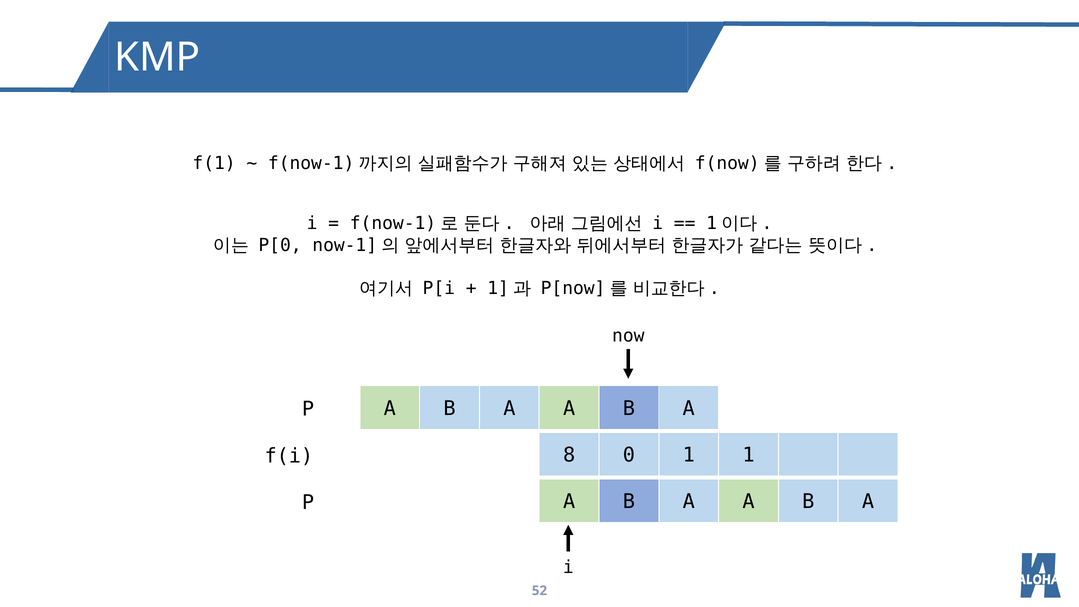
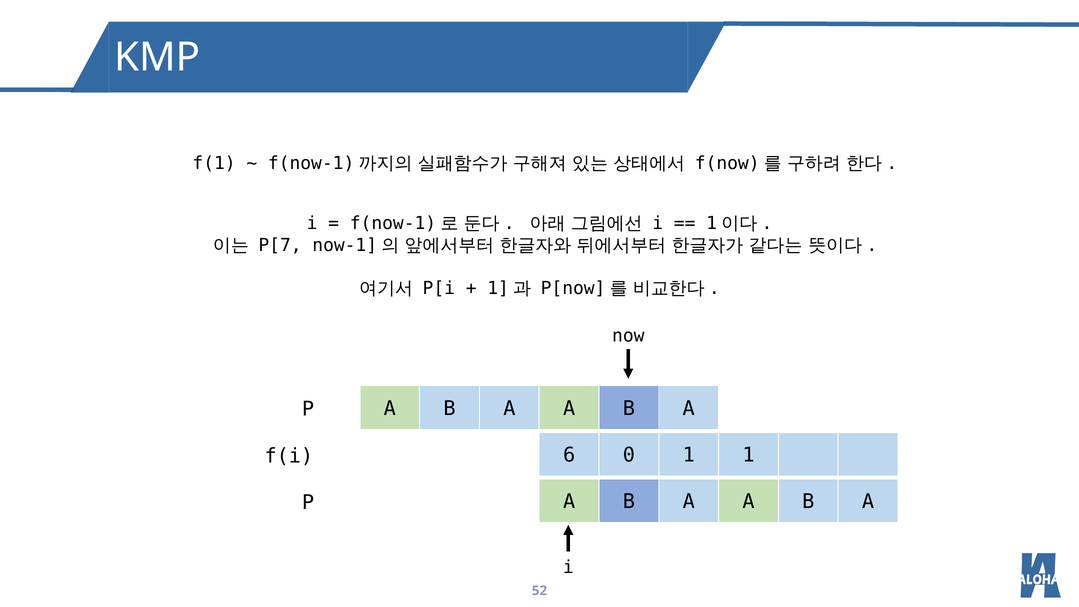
P[0: P[0 -> P[7
8: 8 -> 6
